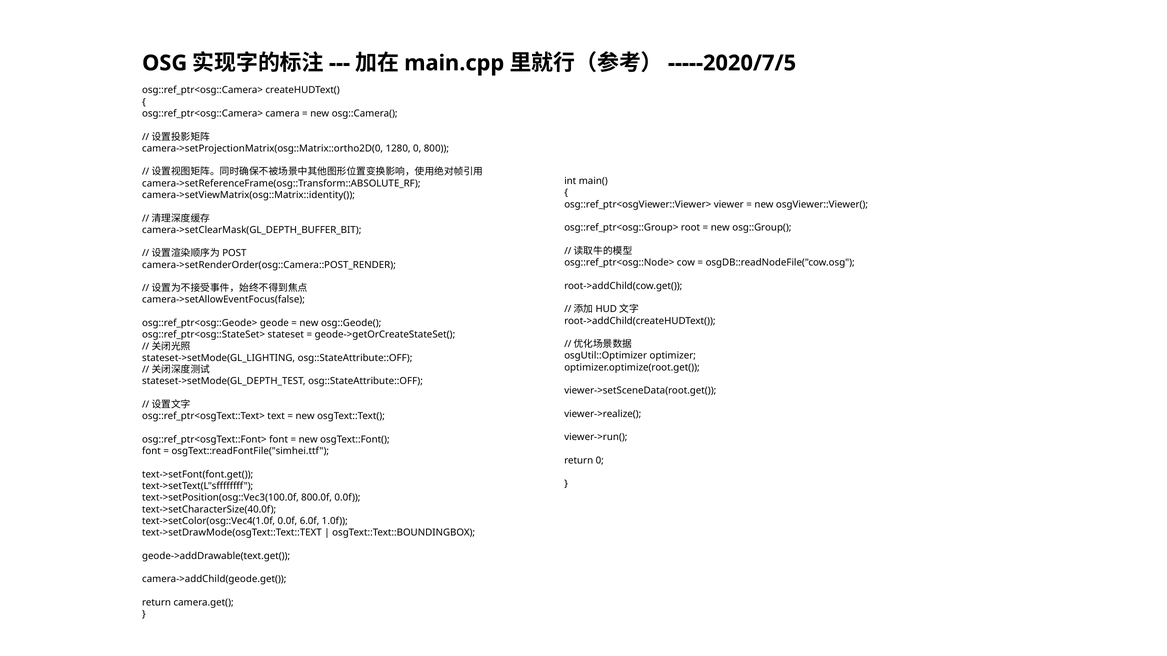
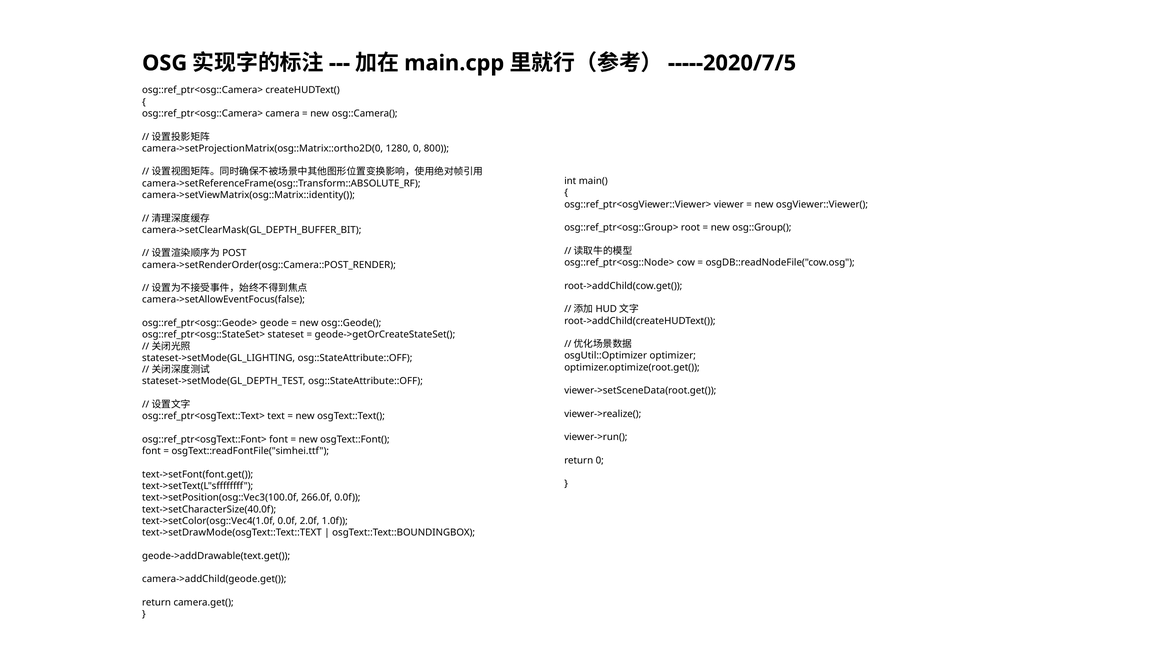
800.0f: 800.0f -> 266.0f
6.0f: 6.0f -> 2.0f
